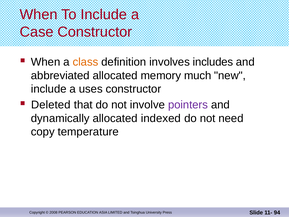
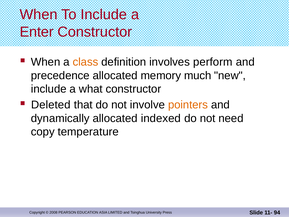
Case: Case -> Enter
includes: includes -> perform
abbreviated: abbreviated -> precedence
uses: uses -> what
pointers colour: purple -> orange
